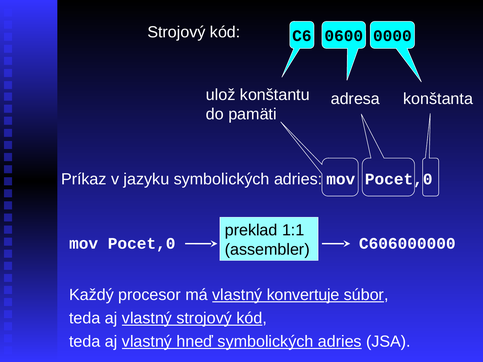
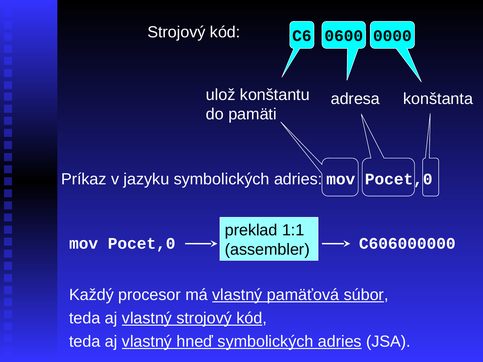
konvertuje: konvertuje -> pamäťová
